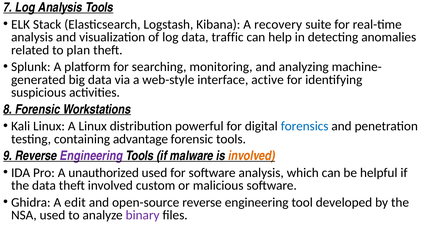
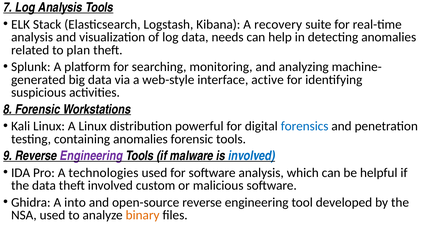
traffic: traffic -> needs
containing advantage: advantage -> anomalies
involved at (252, 156) colour: orange -> blue
unauthorized: unauthorized -> technologies
edit: edit -> into
binary colour: purple -> orange
